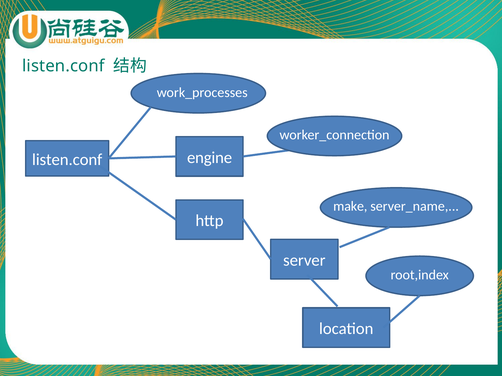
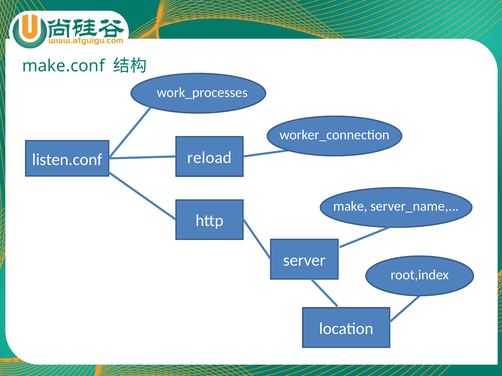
listen.conf at (63, 66): listen.conf -> make.conf
engine: engine -> reload
